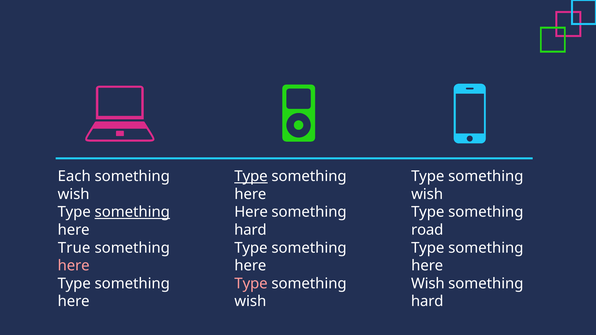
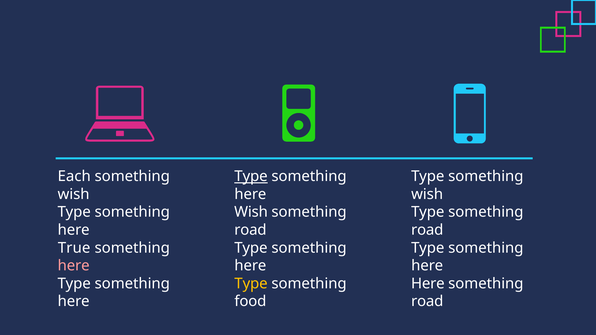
something at (132, 212) underline: present -> none
Here at (251, 212): Here -> Wish
hard at (250, 230): hard -> road
Type at (251, 284) colour: pink -> yellow
Wish at (428, 284): Wish -> Here
wish at (250, 302): wish -> food
hard at (427, 302): hard -> road
